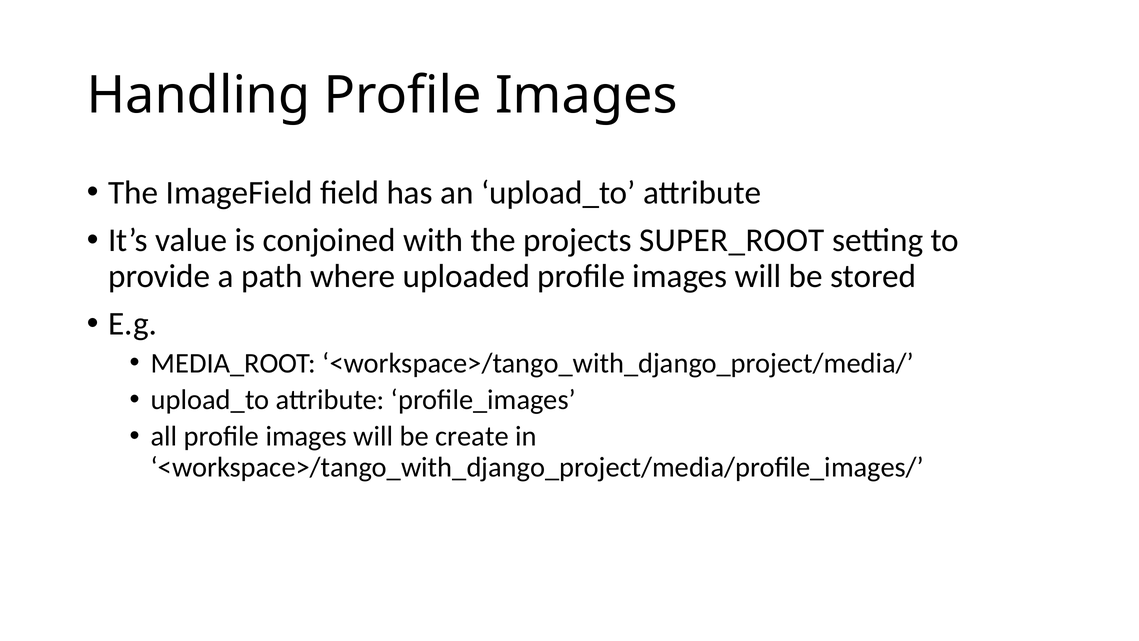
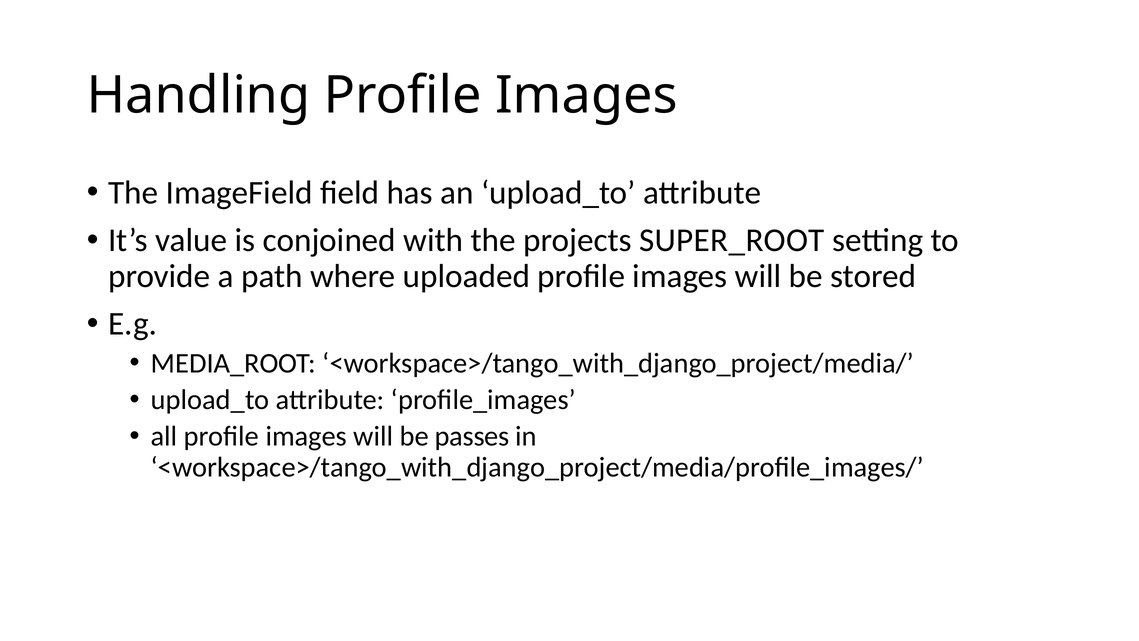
create: create -> passes
